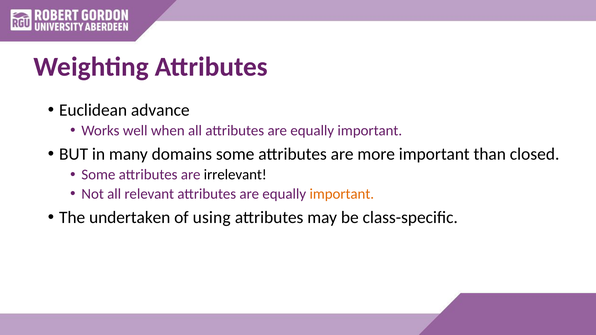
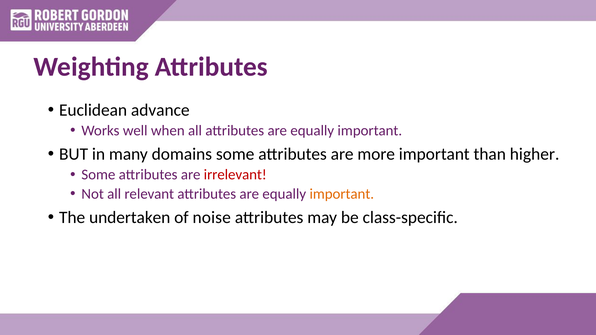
closed: closed -> higher
irrelevant colour: black -> red
using: using -> noise
